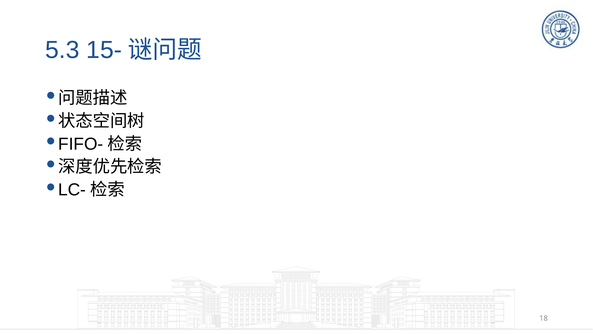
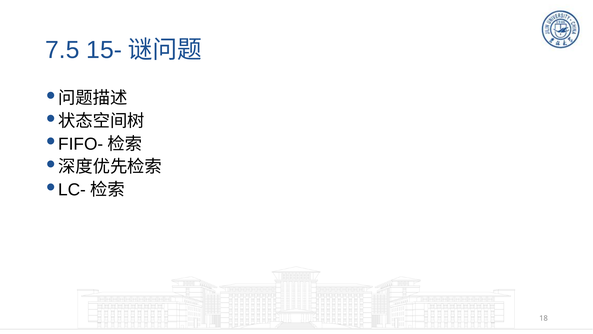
5.3: 5.3 -> 7.5
